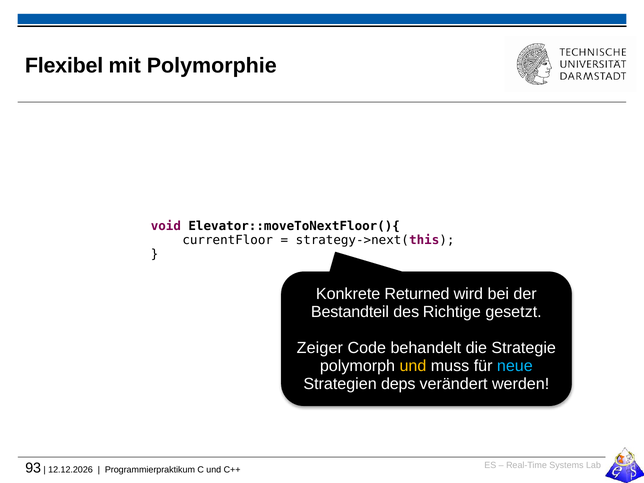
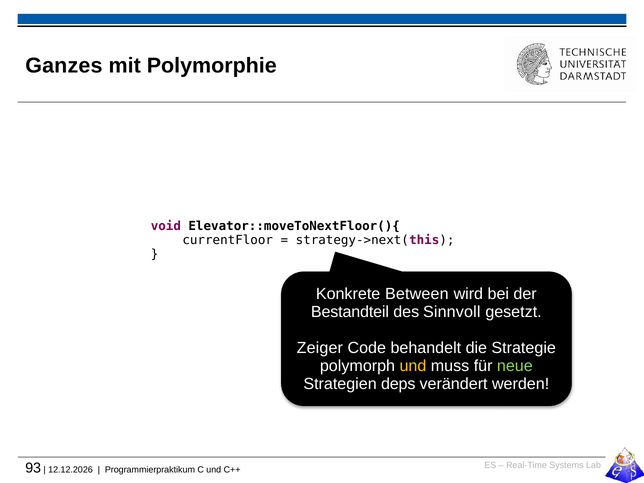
Flexibel: Flexibel -> Ganzes
Returned: Returned -> Between
Richtige: Richtige -> Sinnvoll
neue colour: light blue -> light green
